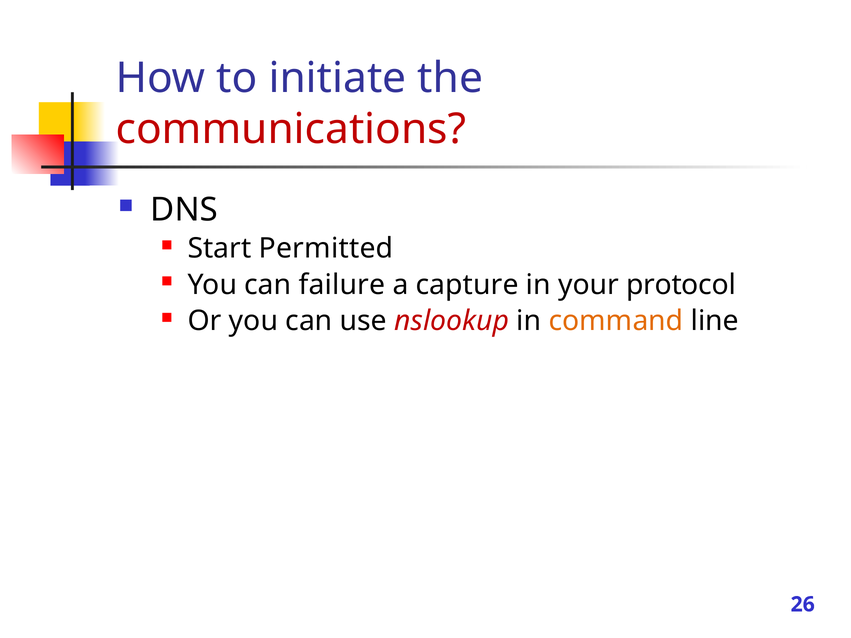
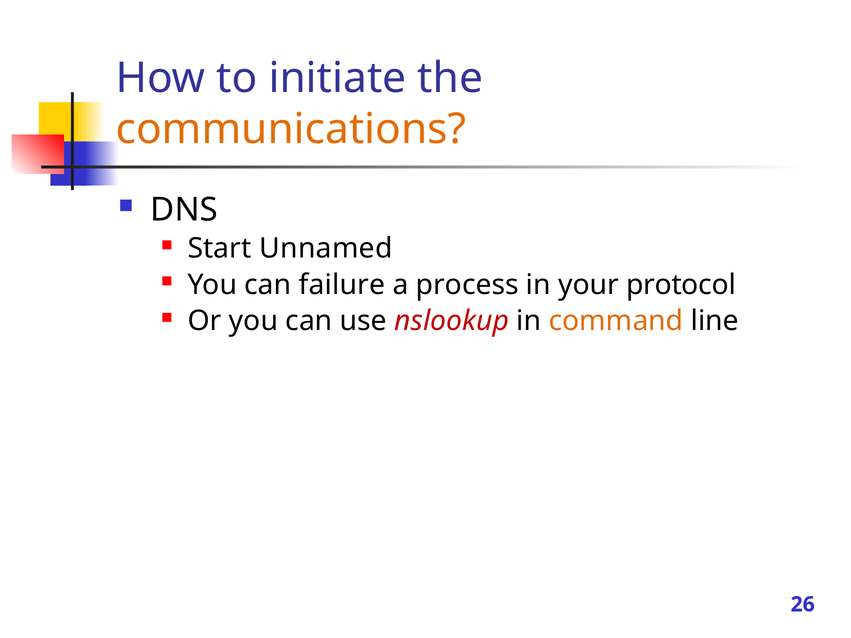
communications colour: red -> orange
Permitted: Permitted -> Unnamed
capture: capture -> process
